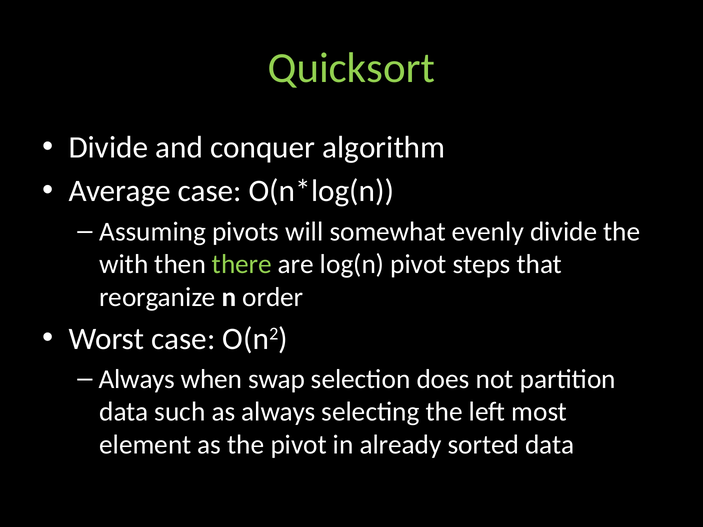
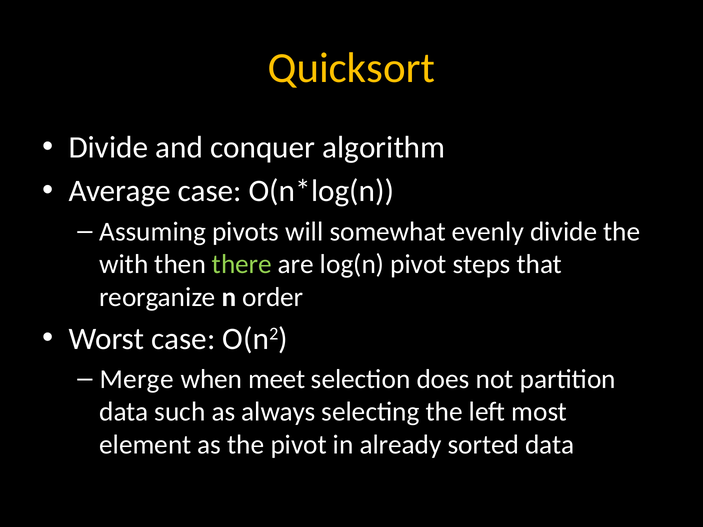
Quicksort colour: light green -> yellow
Always at (137, 379): Always -> Merge
swap: swap -> meet
